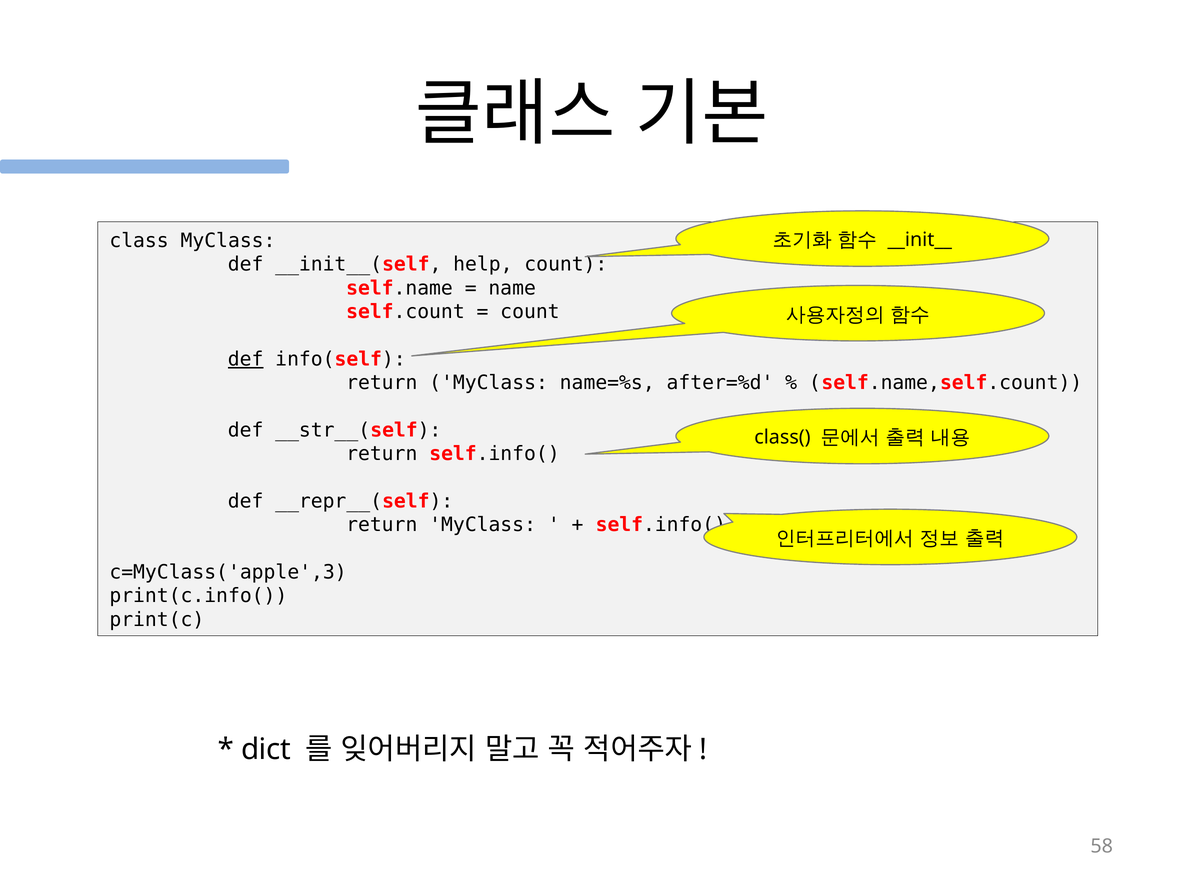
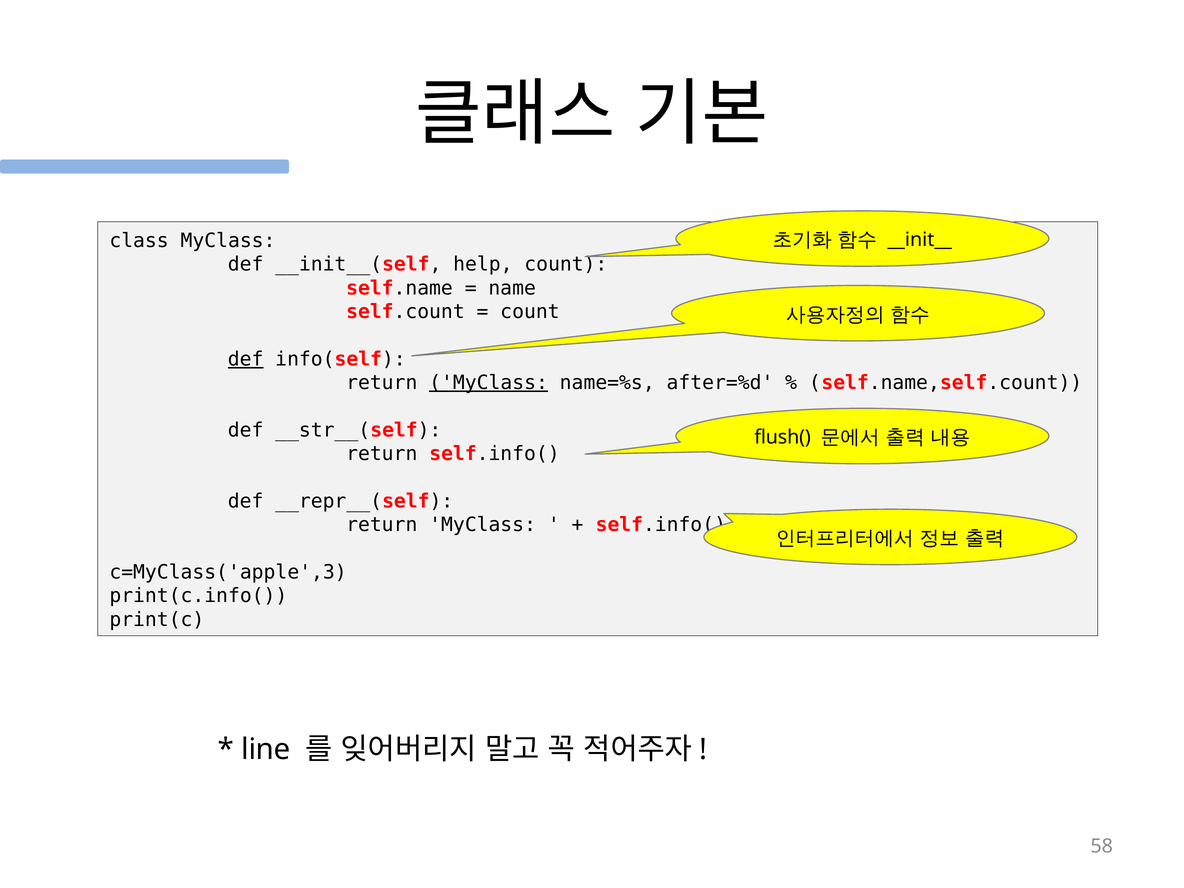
MyClass at (489, 383) underline: none -> present
class(: class( -> flush(
dict: dict -> line
